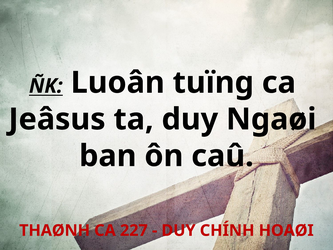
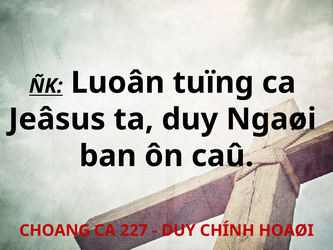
THAØNH: THAØNH -> CHOANG
